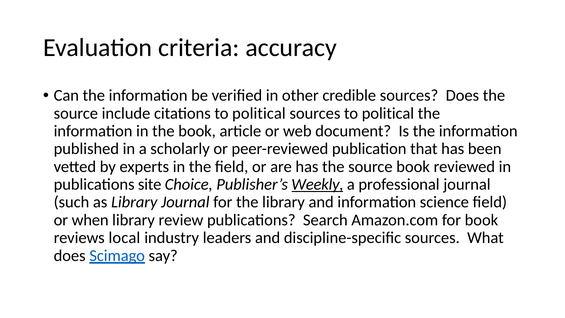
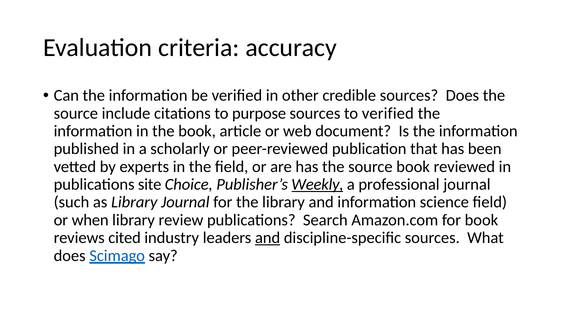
citations to political: political -> purpose
sources to political: political -> verified
local: local -> cited
and at (268, 238) underline: none -> present
